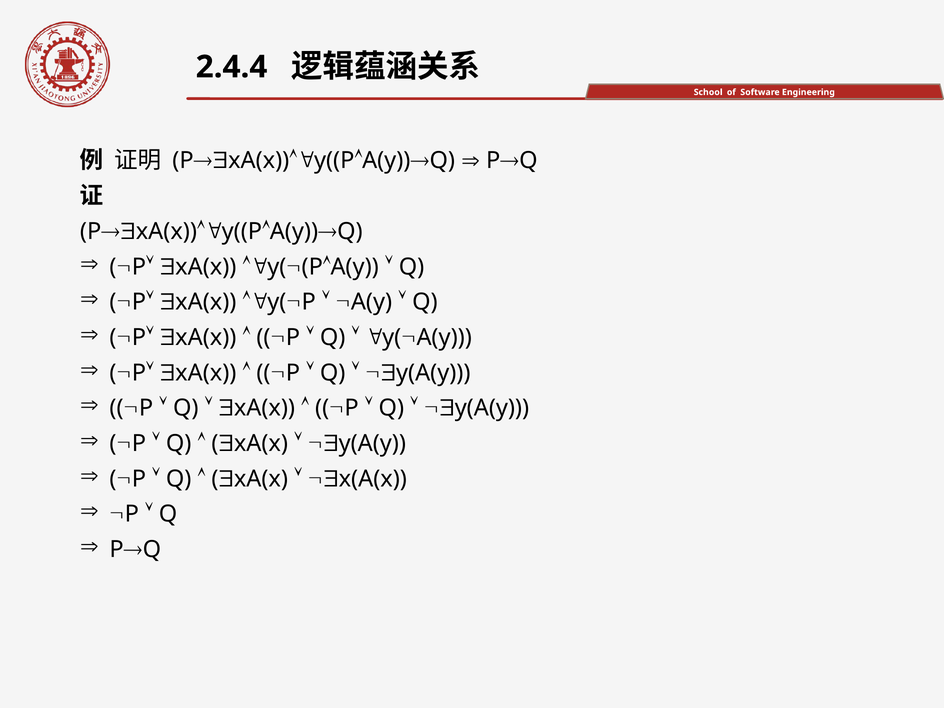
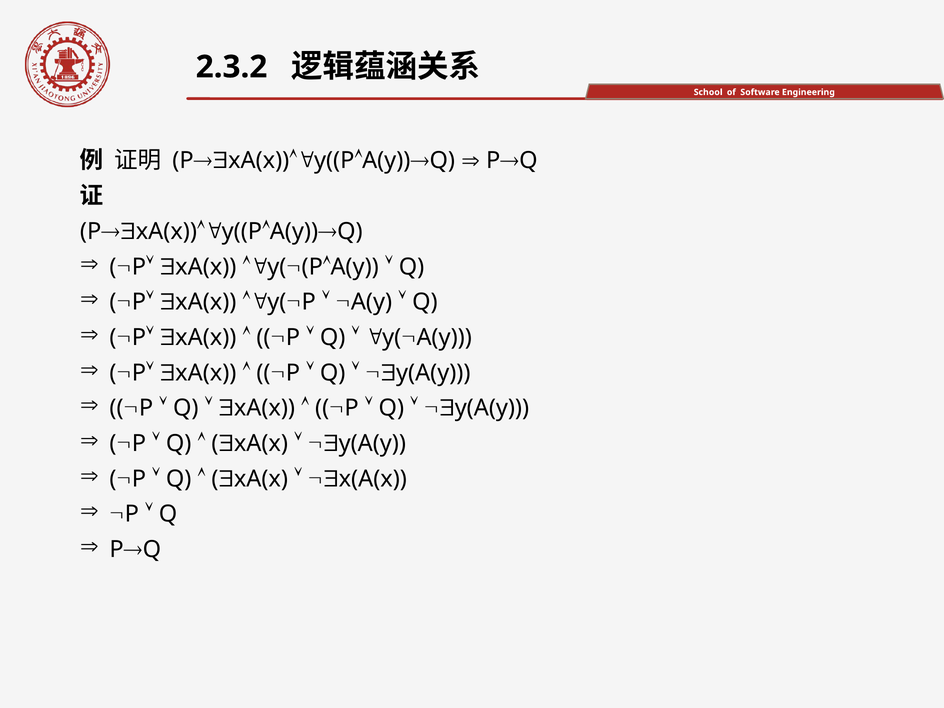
2.4.4: 2.4.4 -> 2.3.2
